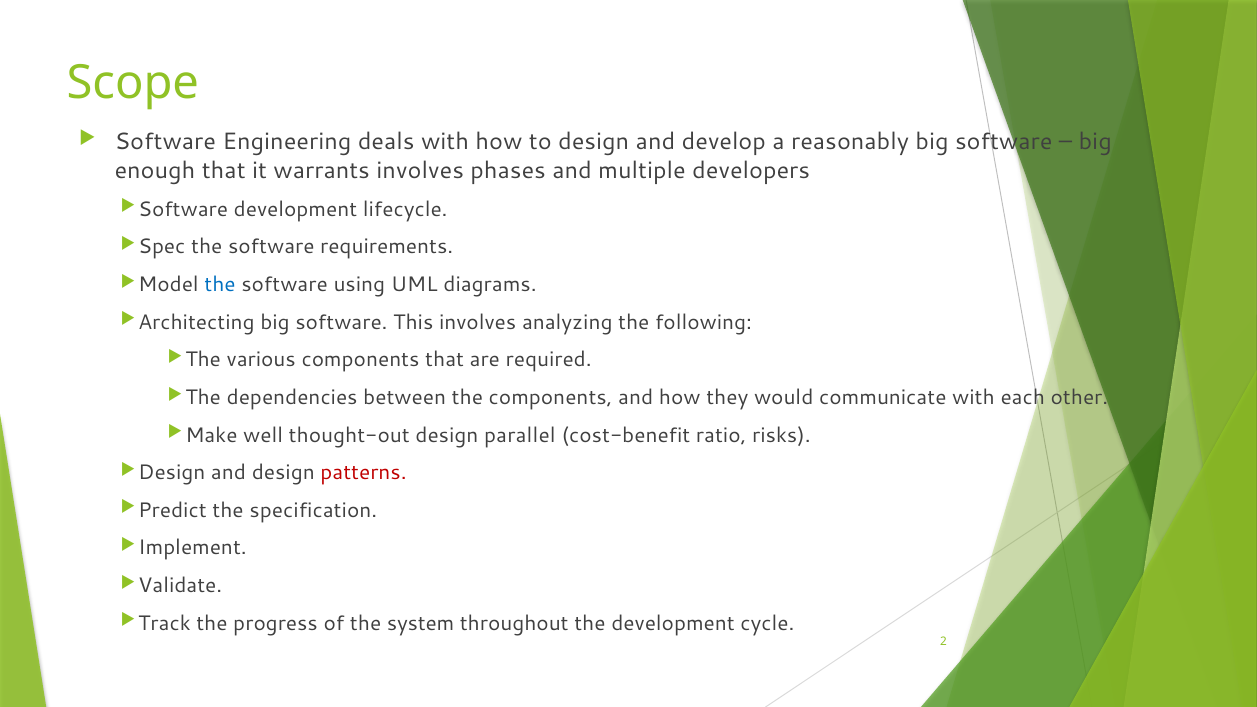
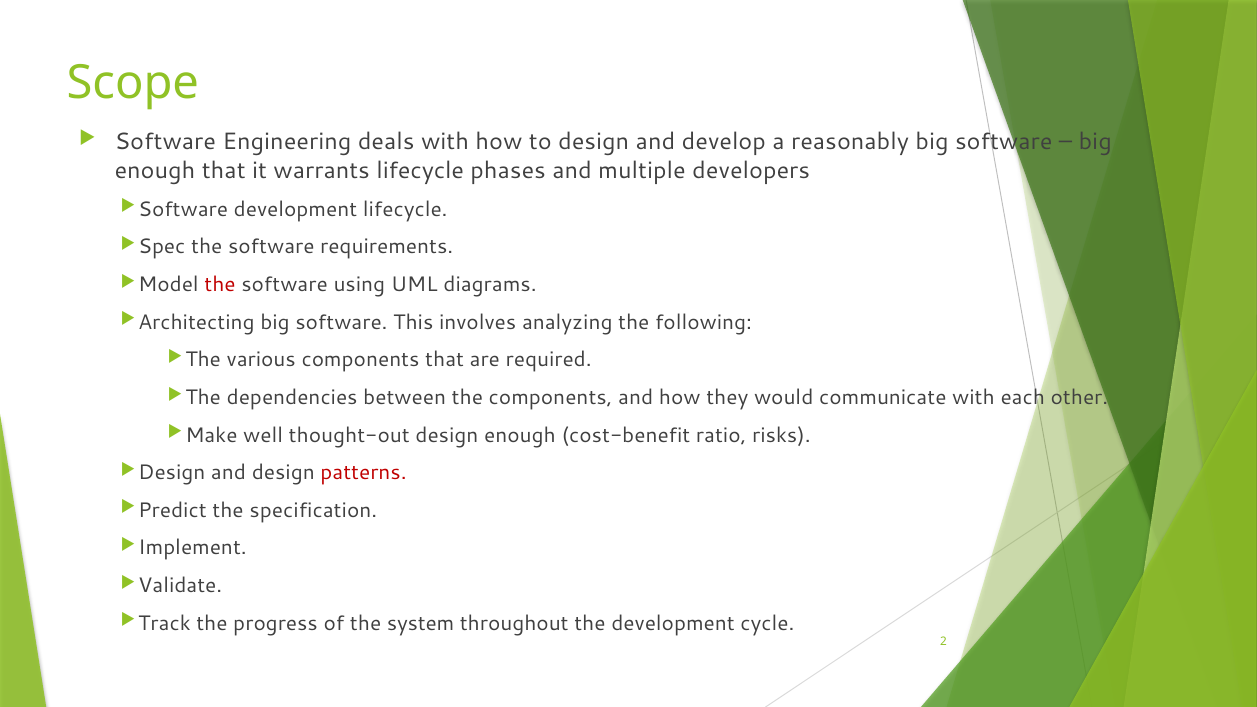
warrants involves: involves -> lifecycle
the at (220, 285) colour: blue -> red
design parallel: parallel -> enough
